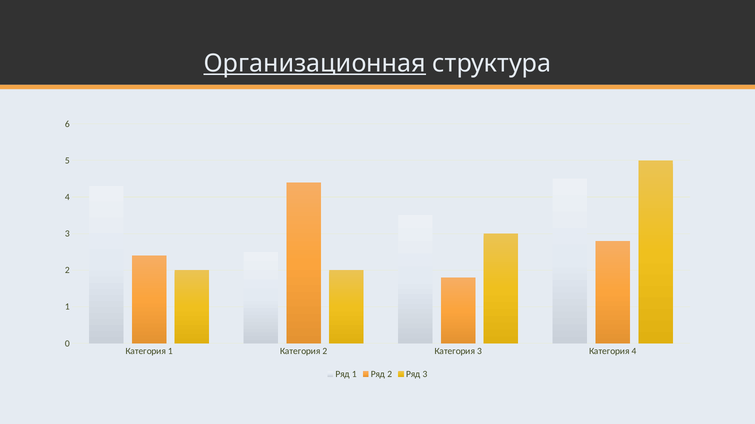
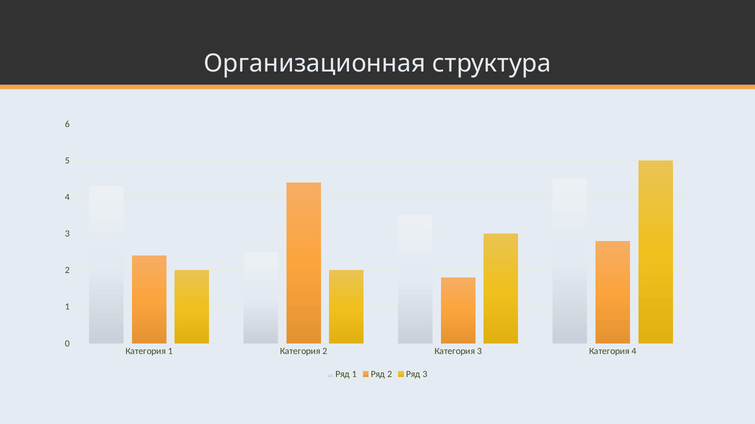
Организационная underline: present -> none
